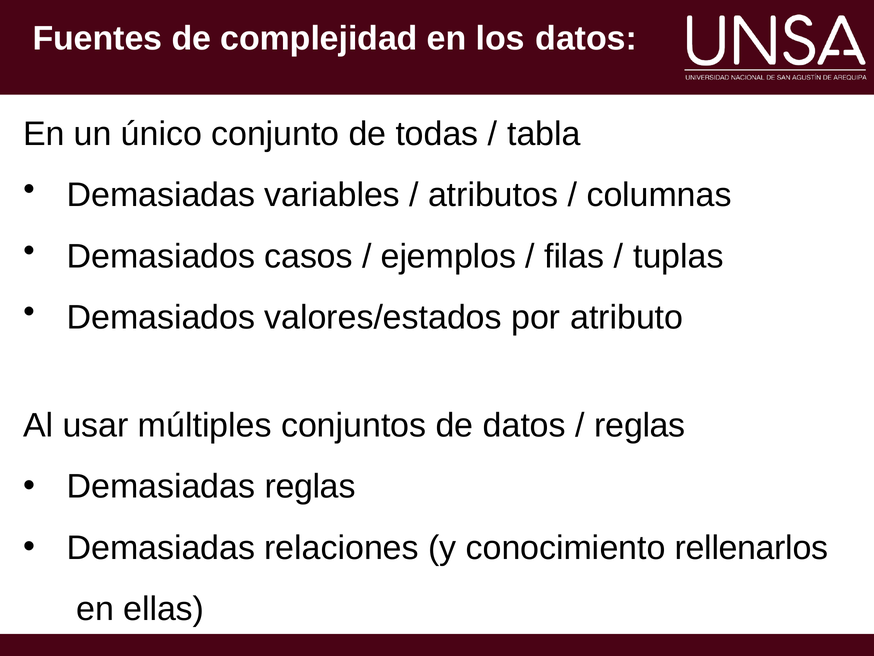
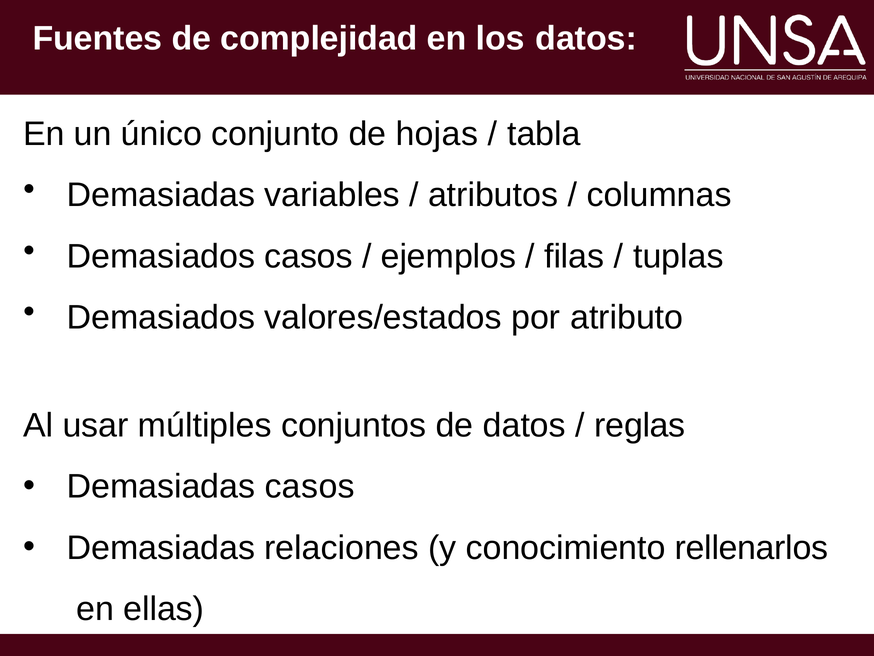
todas: todas -> hojas
Demasiadas reglas: reglas -> casos
